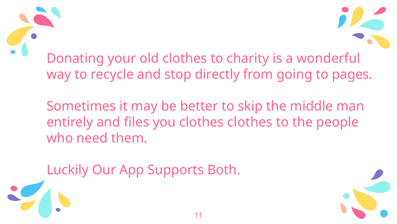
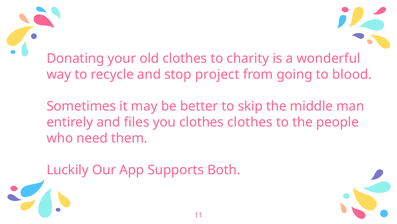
directly: directly -> project
pages: pages -> blood
